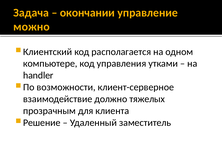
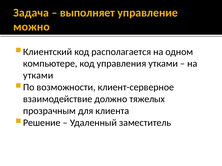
окончании: окончании -> выполняет
handler at (38, 76): handler -> утками
